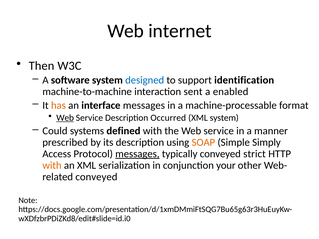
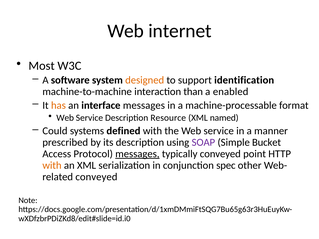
Then: Then -> Most
designed colour: blue -> orange
sent: sent -> than
Web at (65, 118) underline: present -> none
Occurred: Occurred -> Resource
XML system: system -> named
SOAP colour: orange -> purple
Simply: Simply -> Bucket
strict: strict -> point
your: your -> spec
